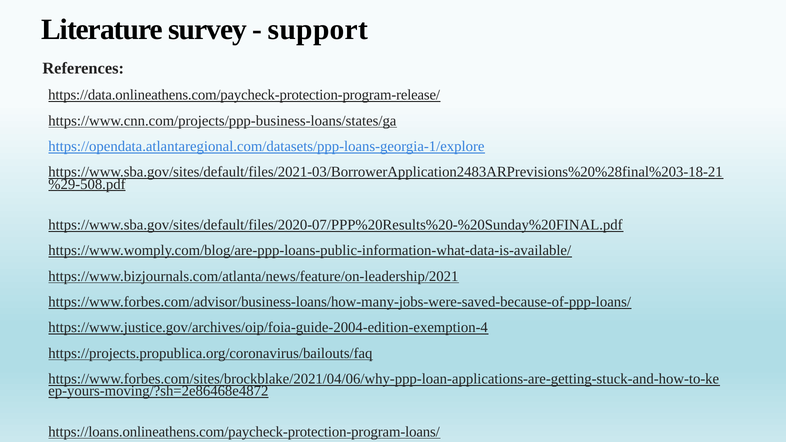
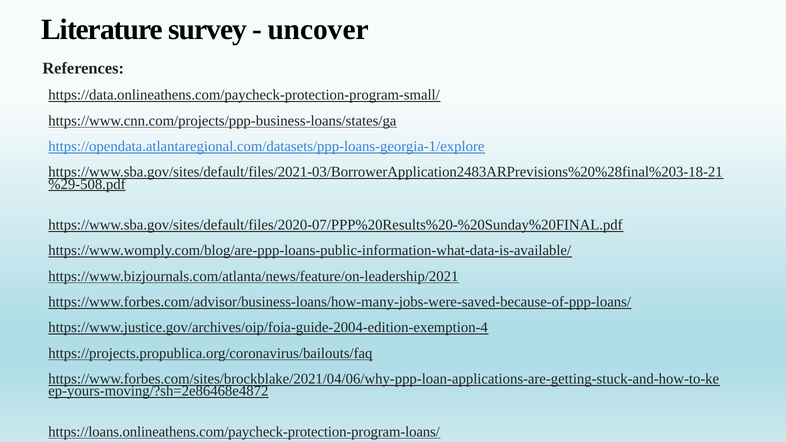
support: support -> uncover
https://data.onlineathens.com/paycheck-protection-program-release/: https://data.onlineathens.com/paycheck-protection-program-release/ -> https://data.onlineathens.com/paycheck-protection-program-small/
